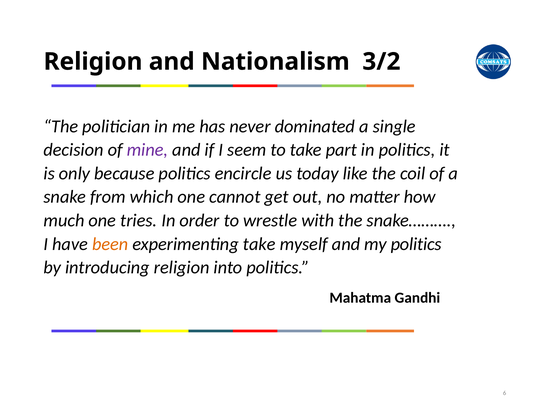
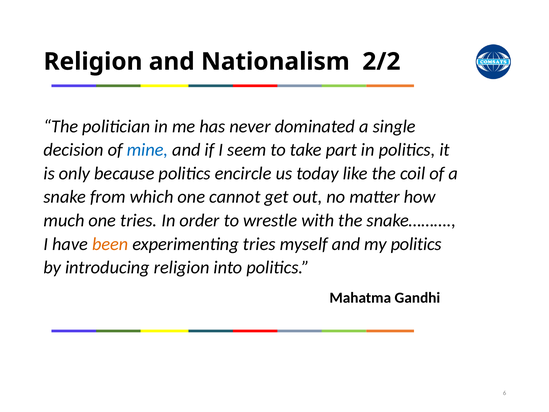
3/2: 3/2 -> 2/2
mine colour: purple -> blue
experimenting take: take -> tries
